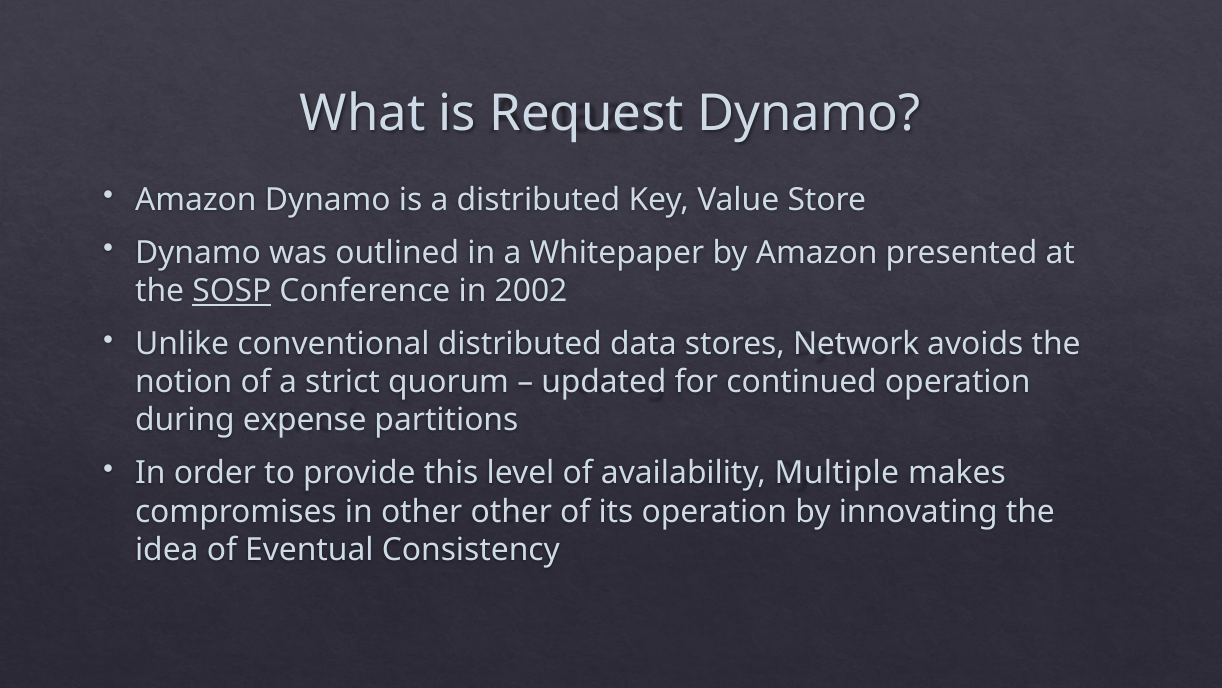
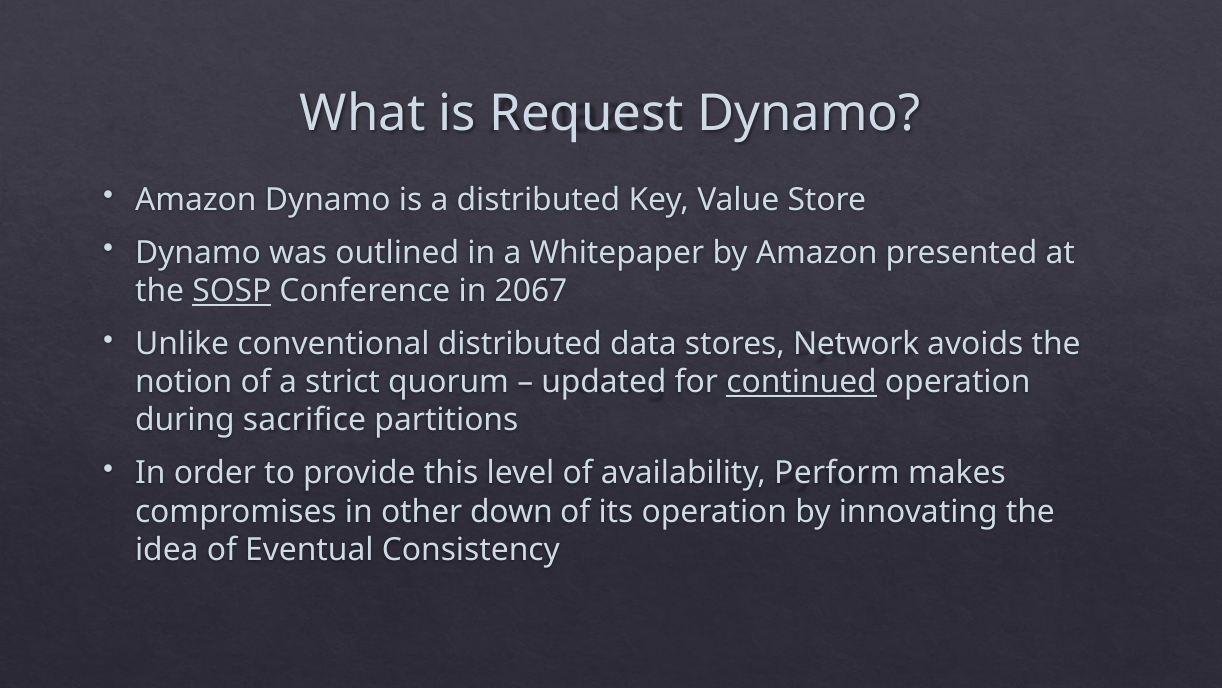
2002: 2002 -> 2067
continued underline: none -> present
expense: expense -> sacrifice
Multiple: Multiple -> Perform
other other: other -> down
